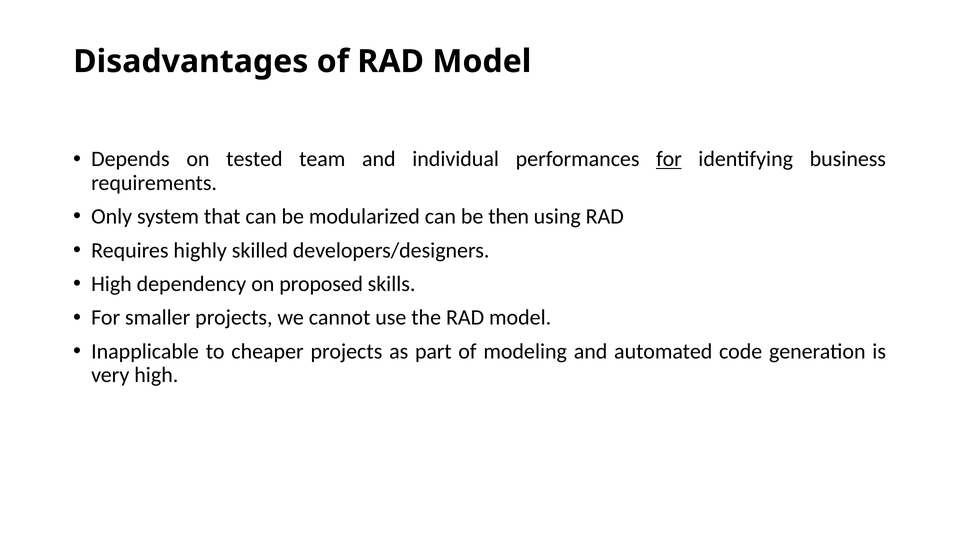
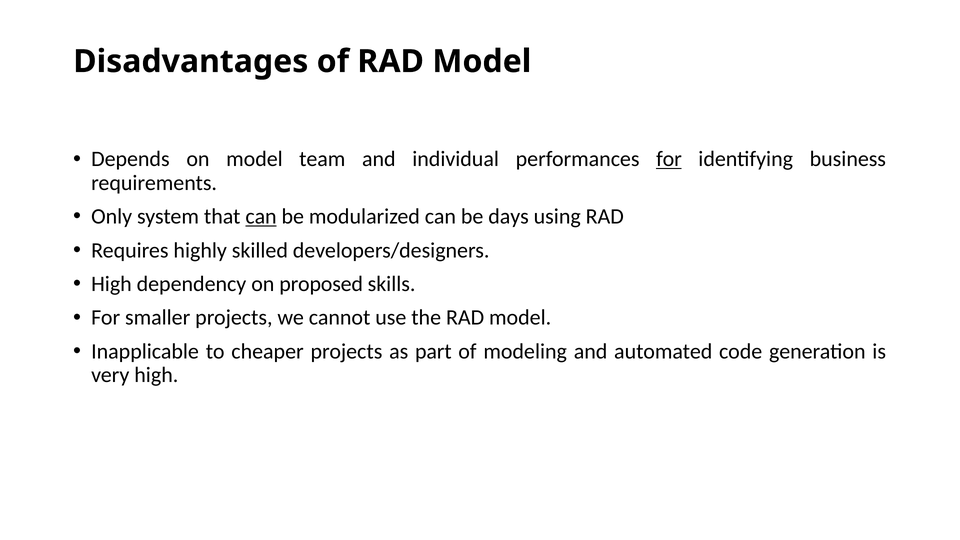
on tested: tested -> model
can at (261, 217) underline: none -> present
then: then -> days
